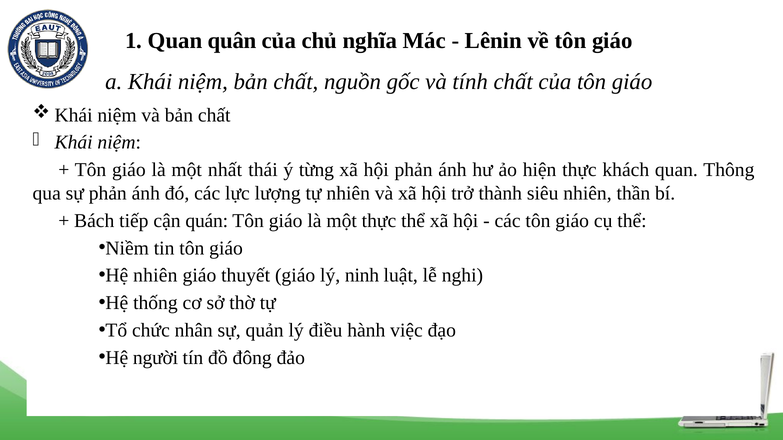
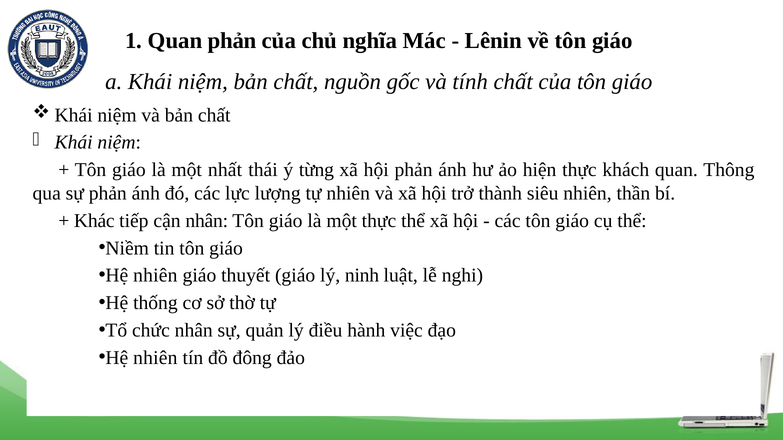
Quan quân: quân -> phản
Bách: Bách -> Khác
cận quán: quán -> nhân
người at (156, 358): người -> nhiên
